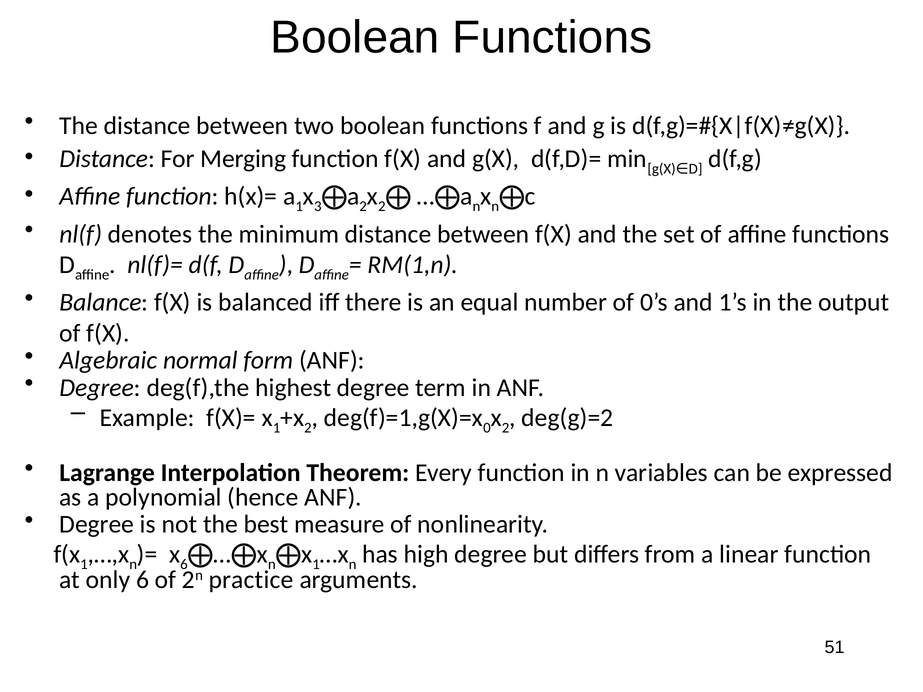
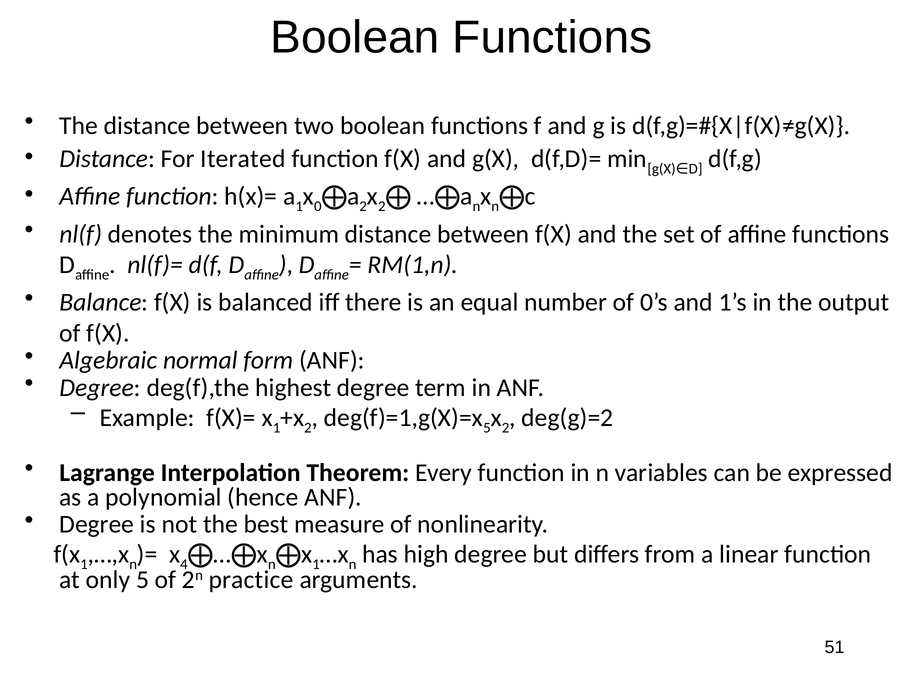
Merging: Merging -> Iterated
3: 3 -> 0
0 at (487, 428): 0 -> 5
x 6: 6 -> 4
only 6: 6 -> 5
